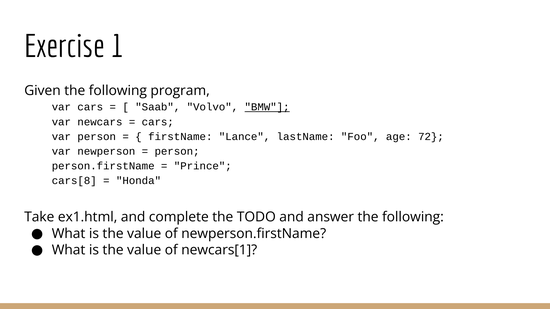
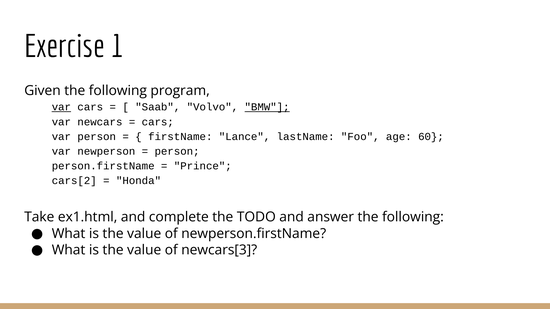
var at (61, 107) underline: none -> present
72: 72 -> 60
cars[8: cars[8 -> cars[2
newcars[1: newcars[1 -> newcars[3
